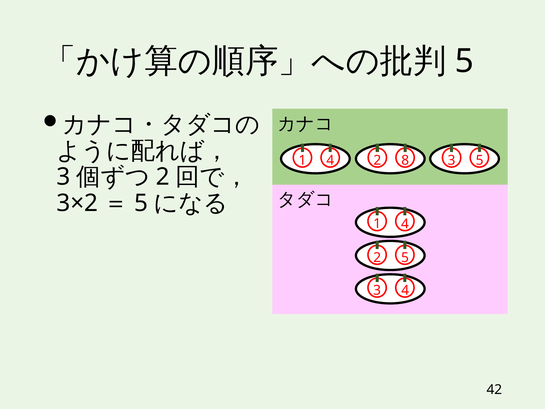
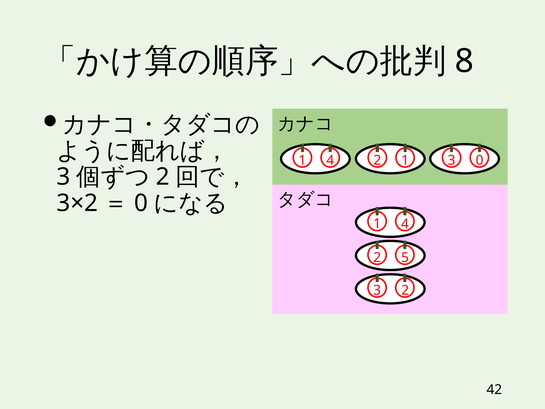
5 at (464, 61): 5 -> 8
2 8: 8 -> 1
3 5: 5 -> 0
5 at (141, 203): 5 -> 0
3 4: 4 -> 2
